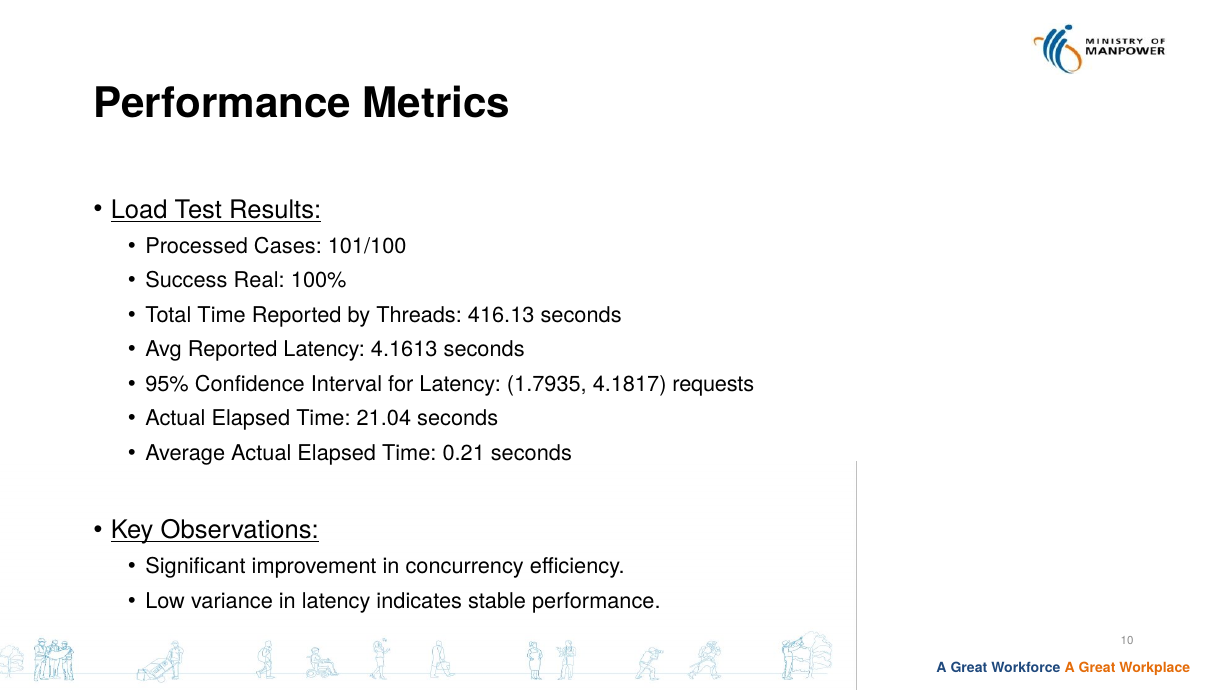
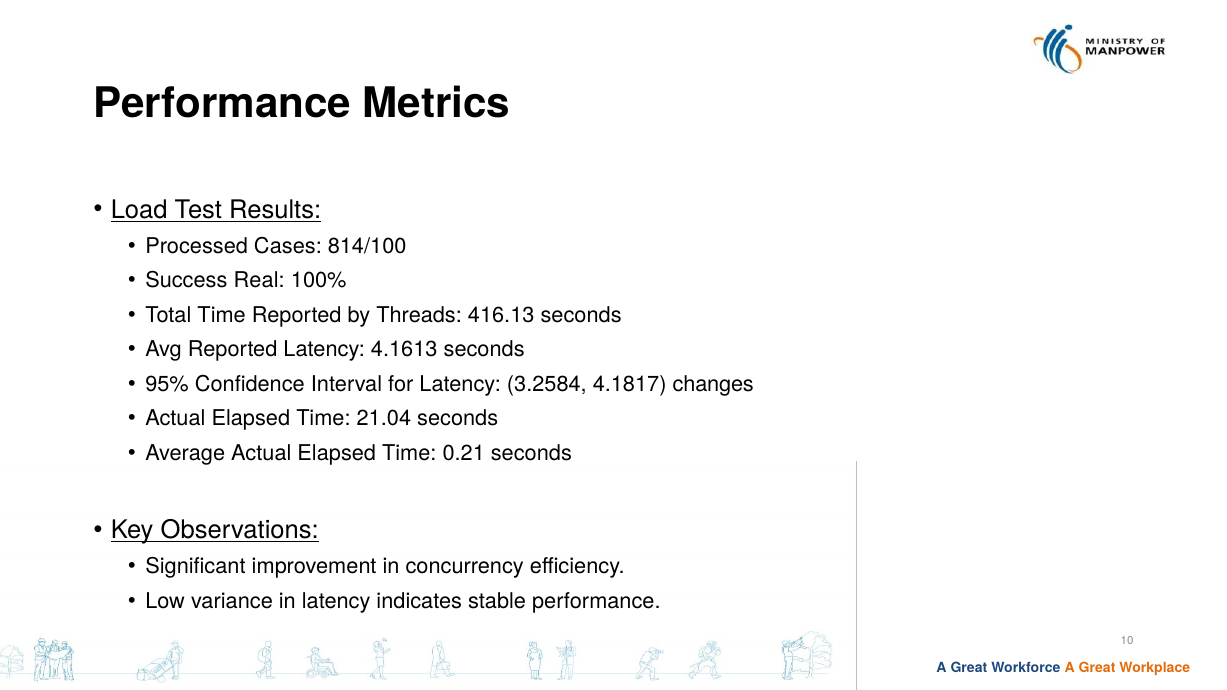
101/100: 101/100 -> 814/100
1.7935: 1.7935 -> 3.2584
requests: requests -> changes
